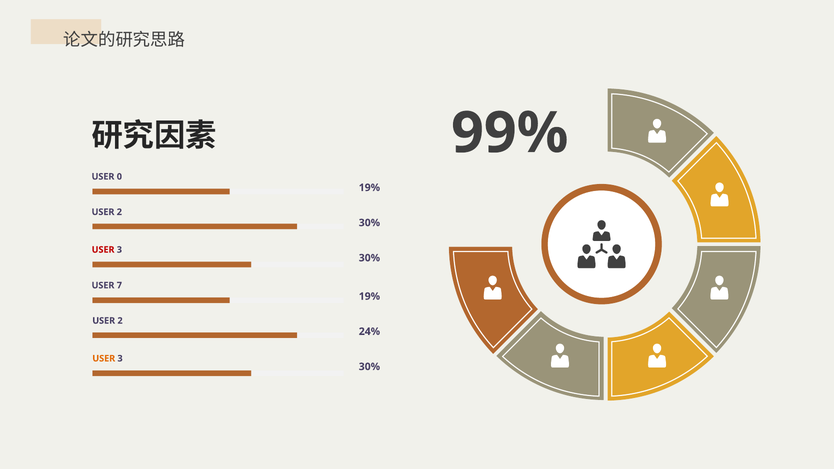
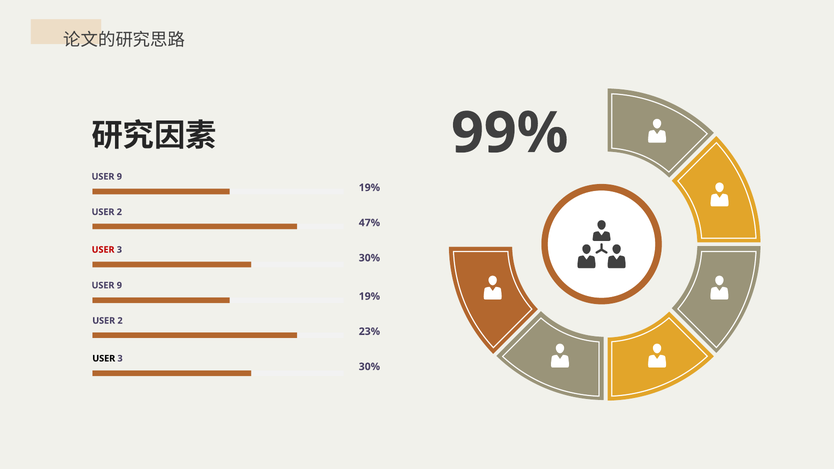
0 at (119, 177): 0 -> 9
30% at (369, 223): 30% -> 47%
7 at (119, 285): 7 -> 9
24%: 24% -> 23%
USER at (104, 359) colour: orange -> black
